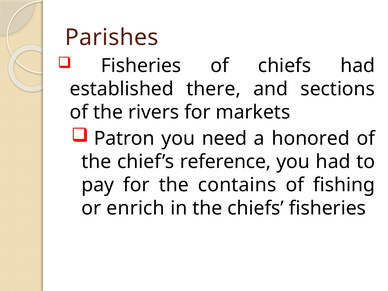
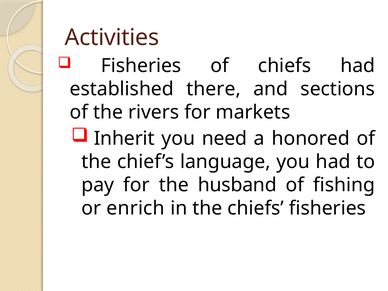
Parishes: Parishes -> Activities
Patron: Patron -> Inherit
reference: reference -> language
contains: contains -> husband
